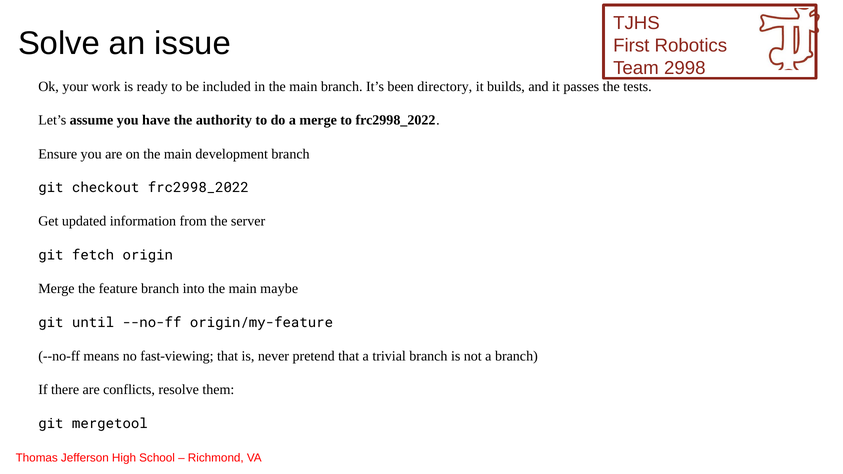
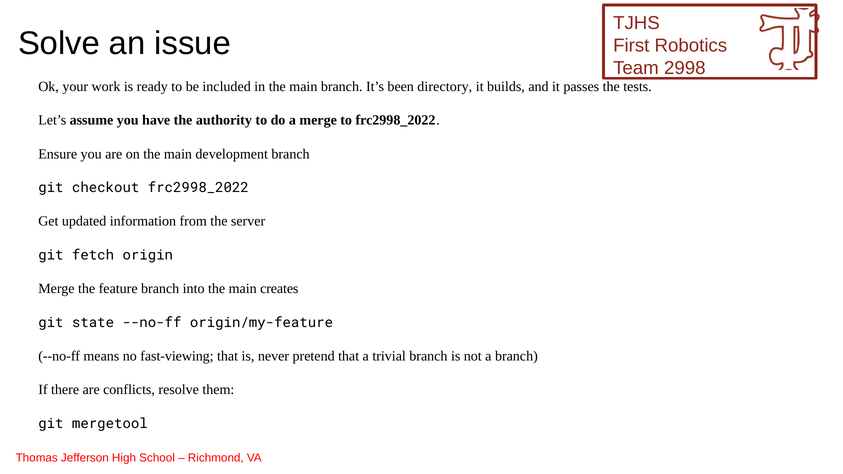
maybe: maybe -> creates
until: until -> state
